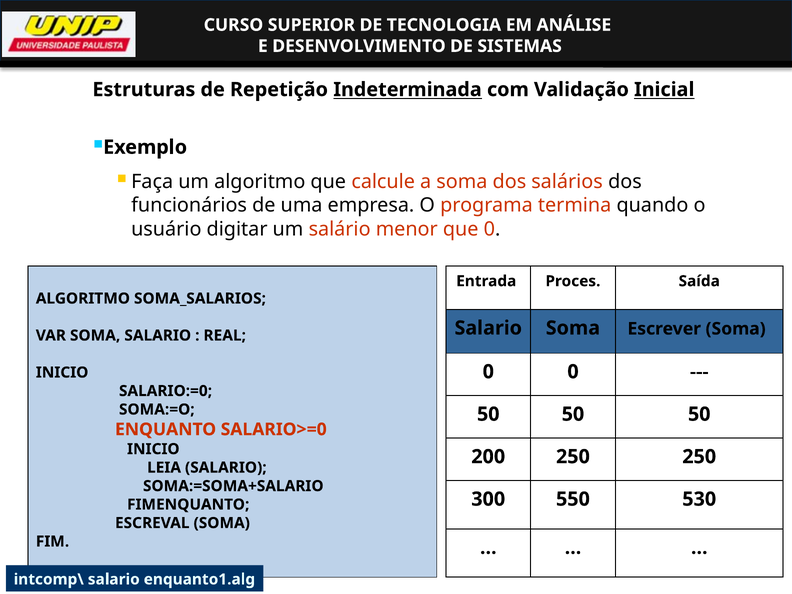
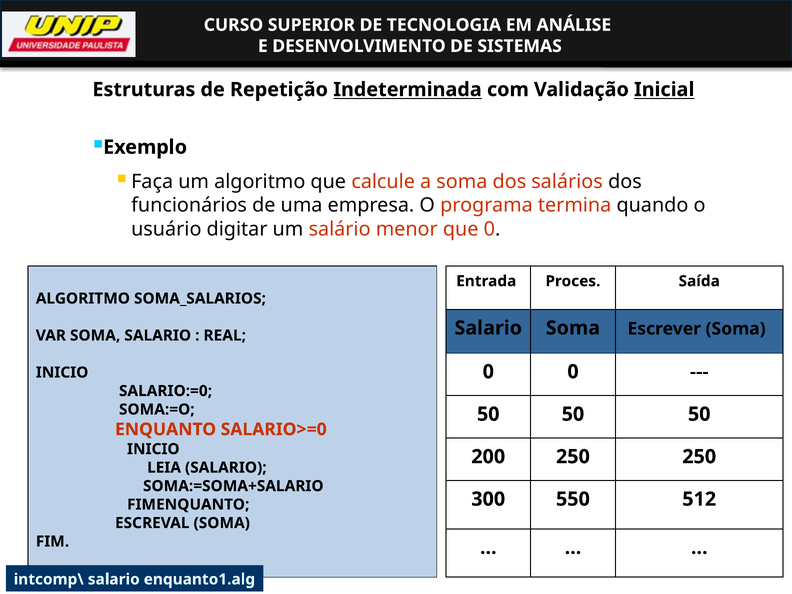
530: 530 -> 512
